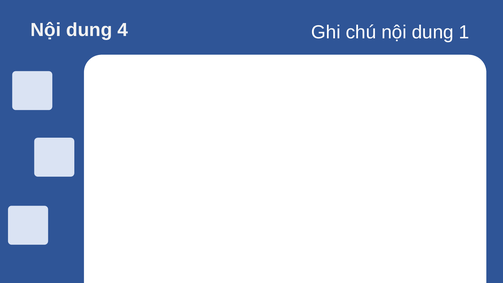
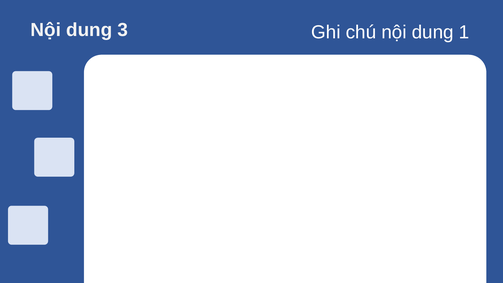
4: 4 -> 3
